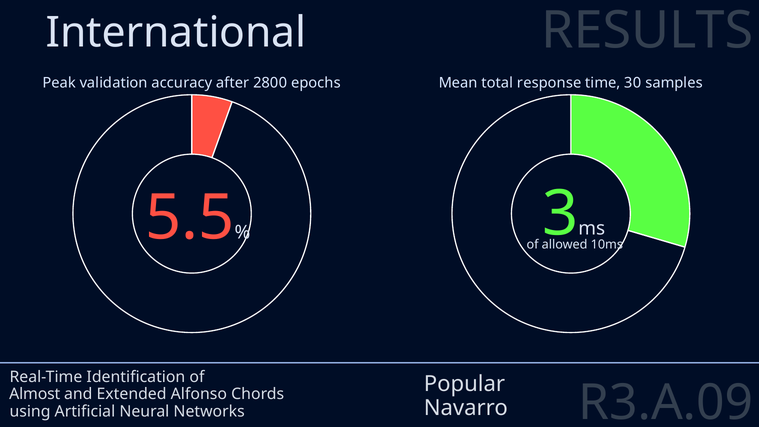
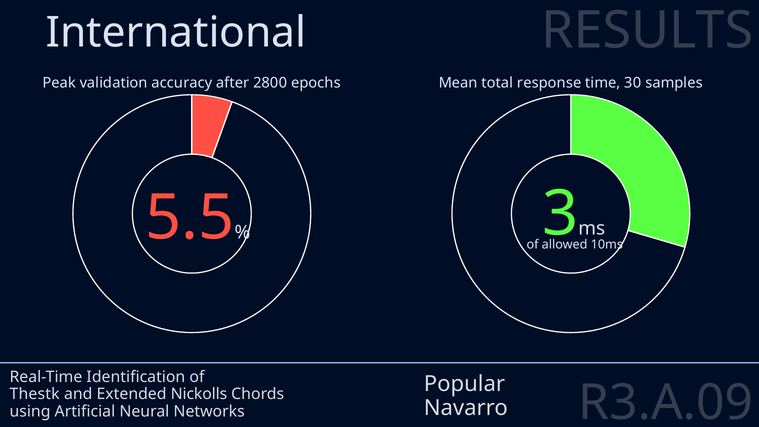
Almost: Almost -> Thestk
Alfonso: Alfonso -> Nickolls
